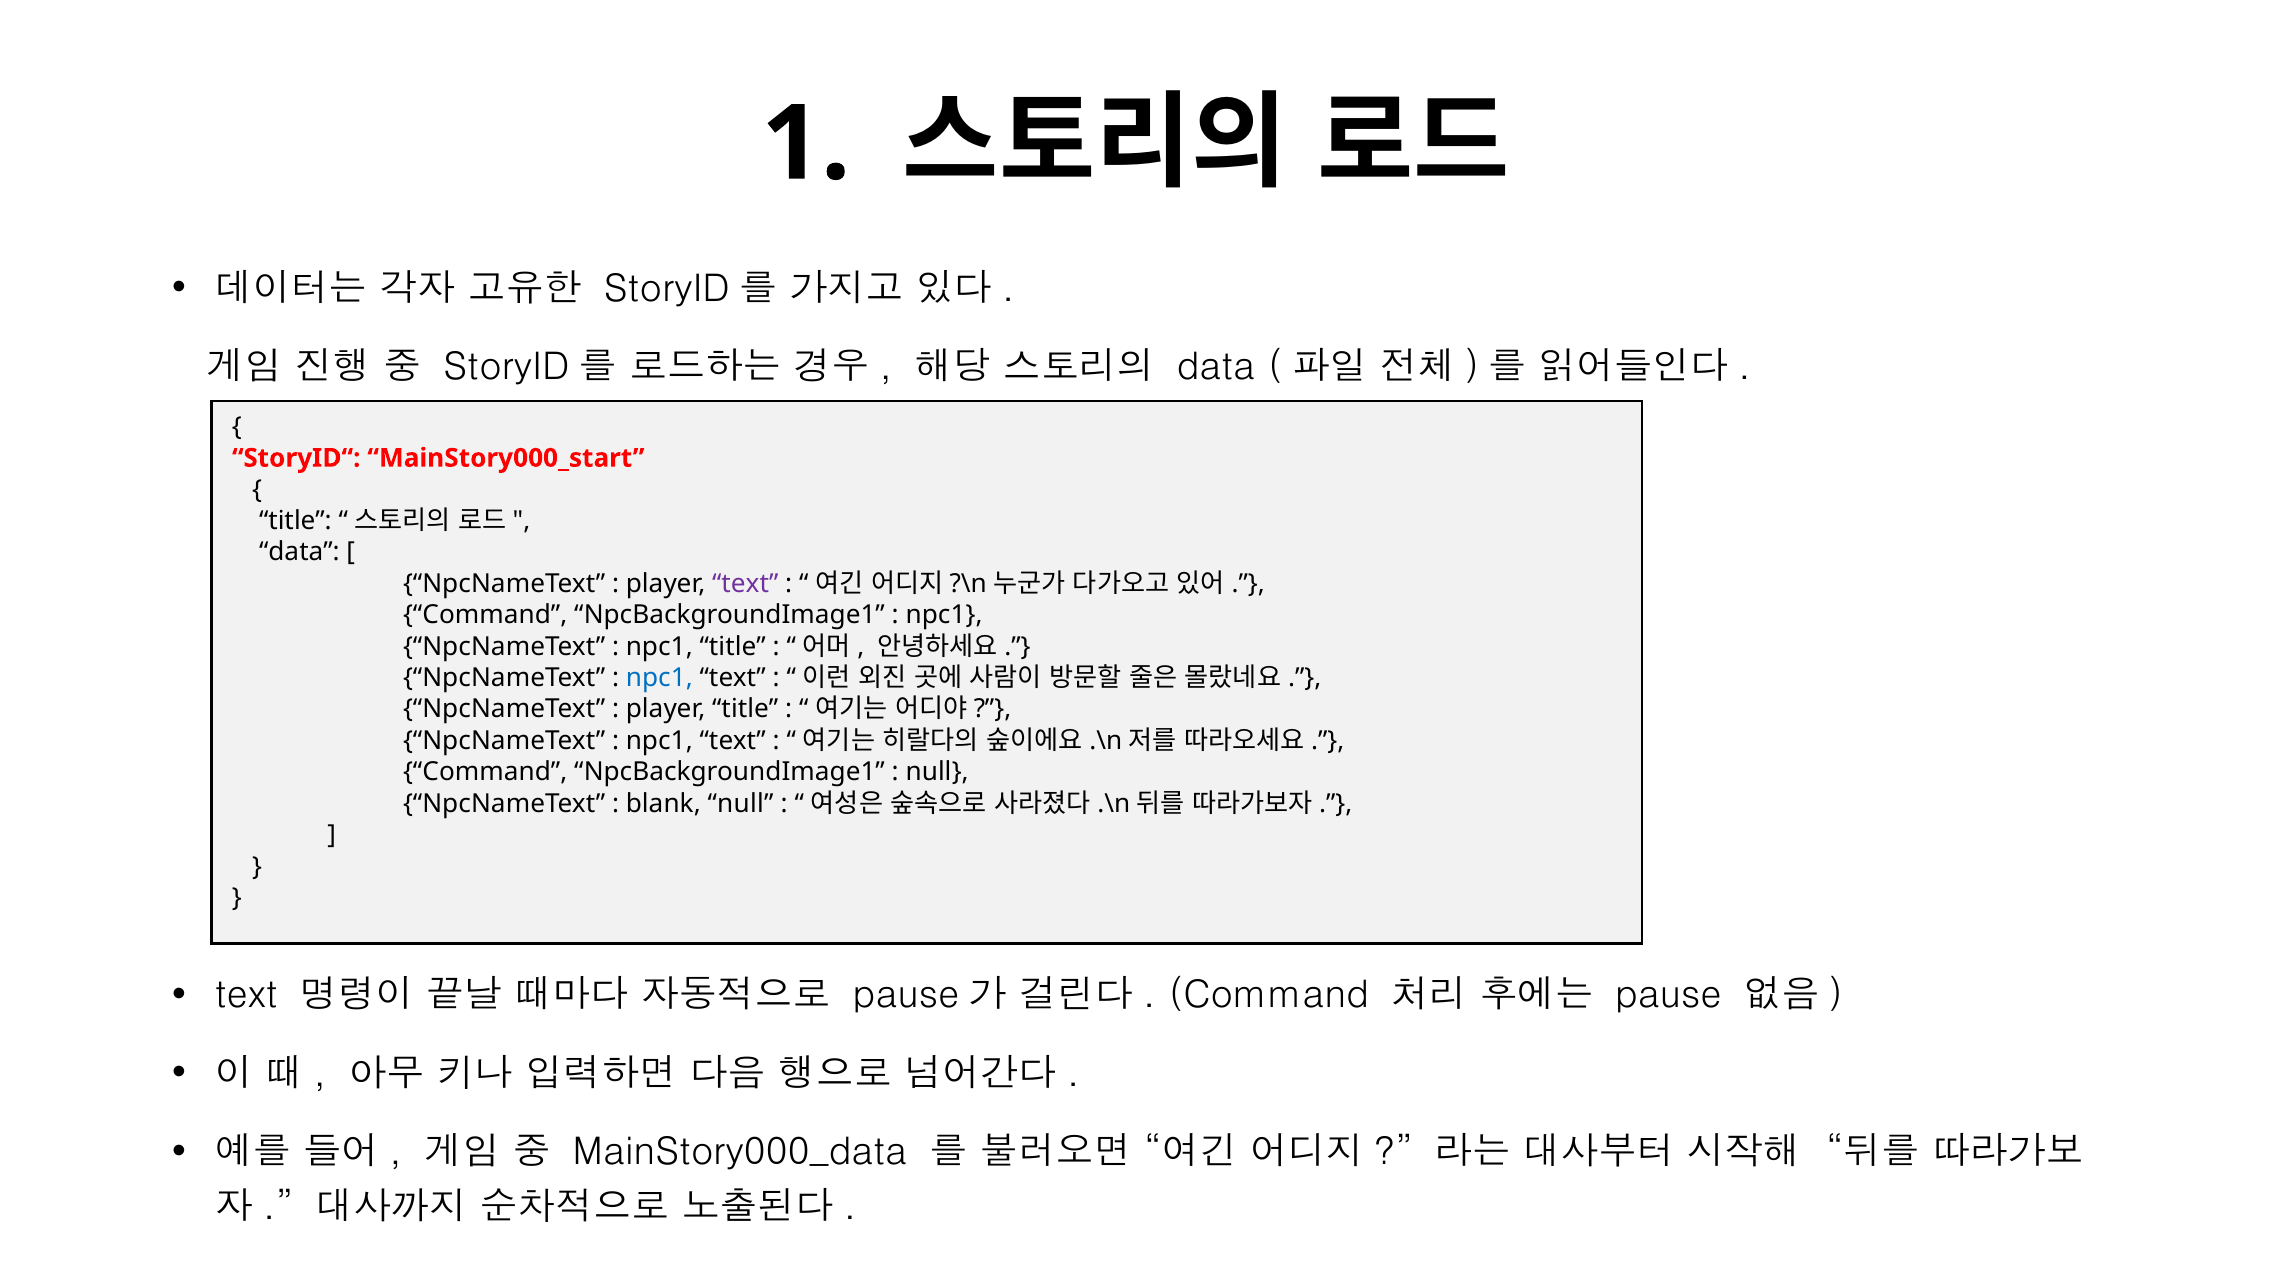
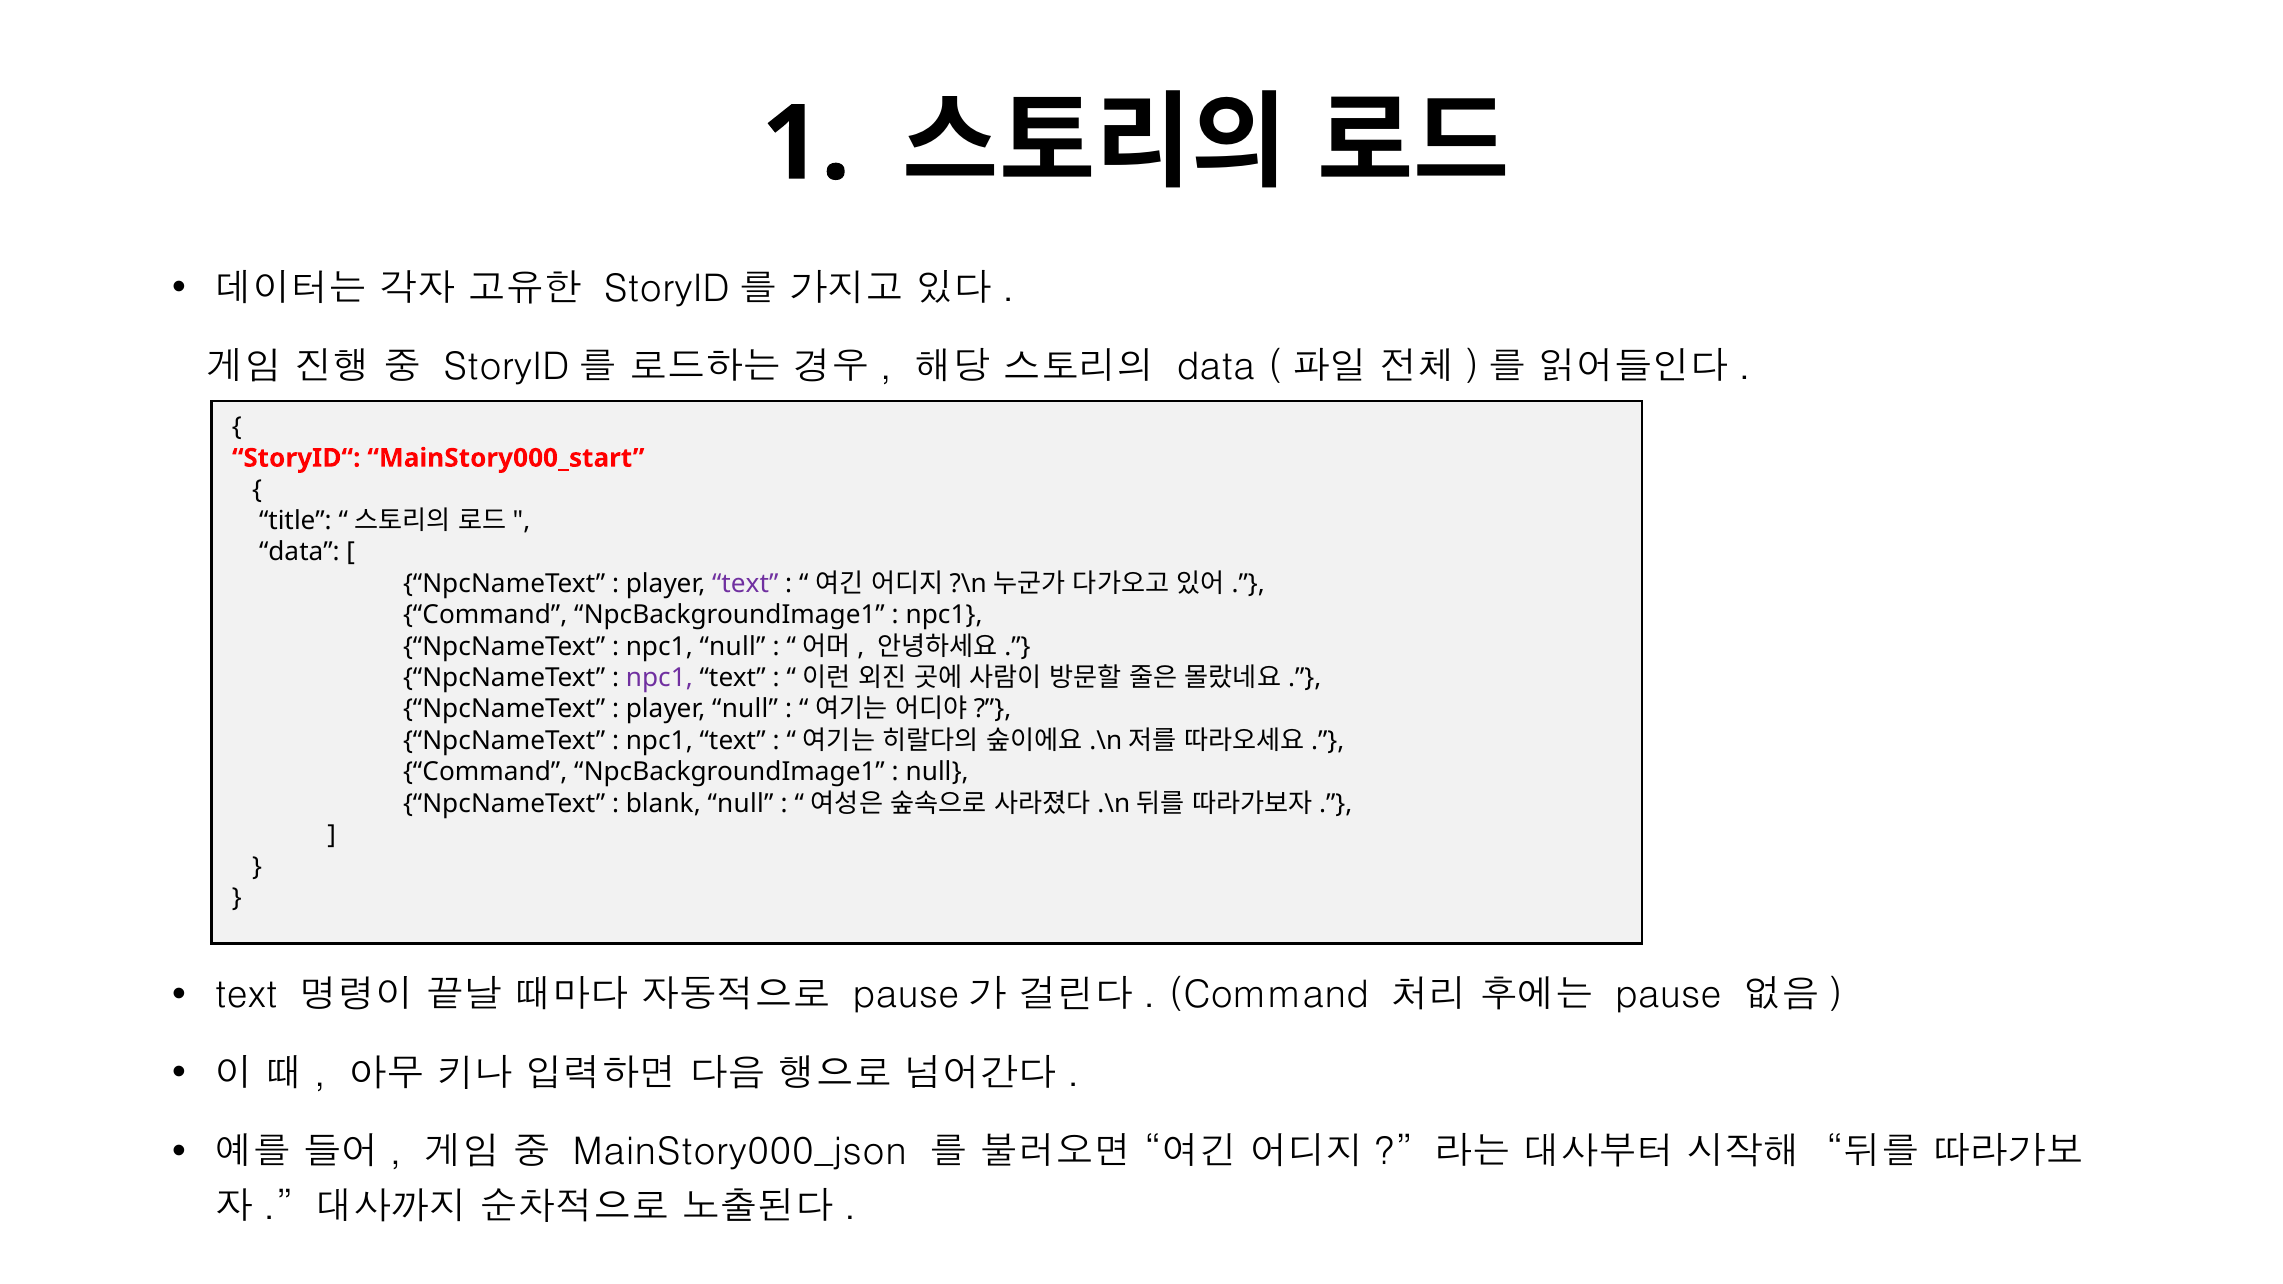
npc1 title: title -> null
npc1 at (659, 678) colour: blue -> purple
player title: title -> null
MainStory000_data: MainStory000_data -> MainStory000_json
